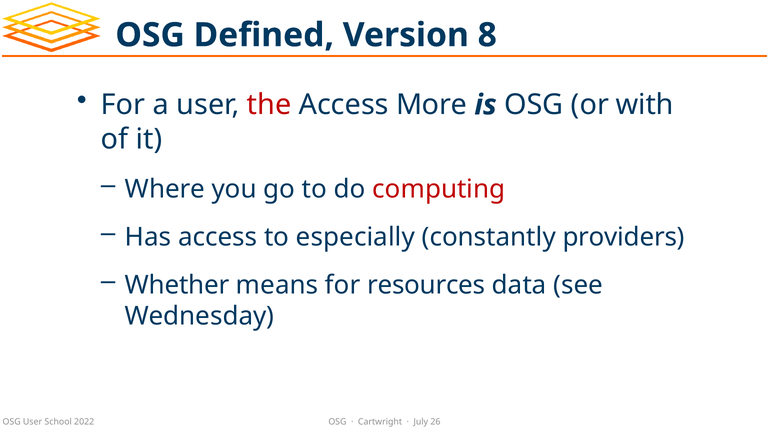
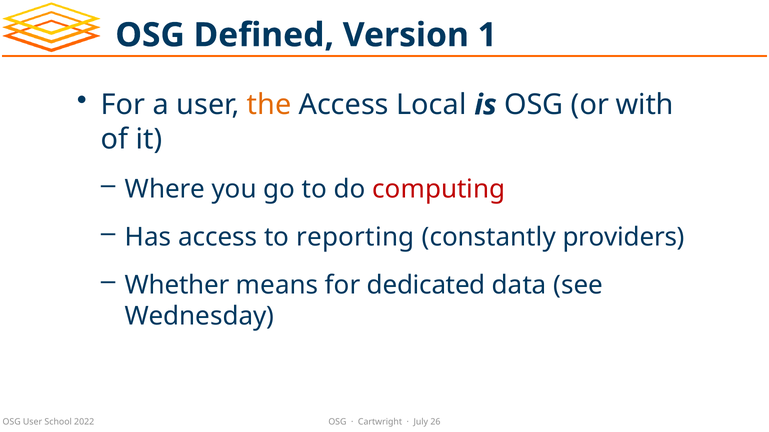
8: 8 -> 1
the colour: red -> orange
More: More -> Local
especially: especially -> reporting
resources: resources -> dedicated
